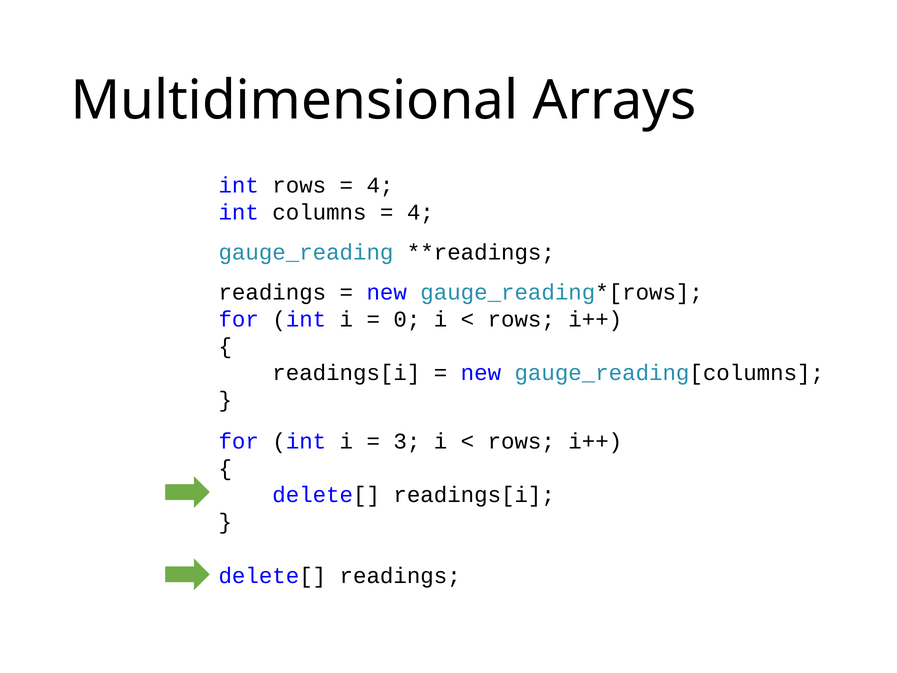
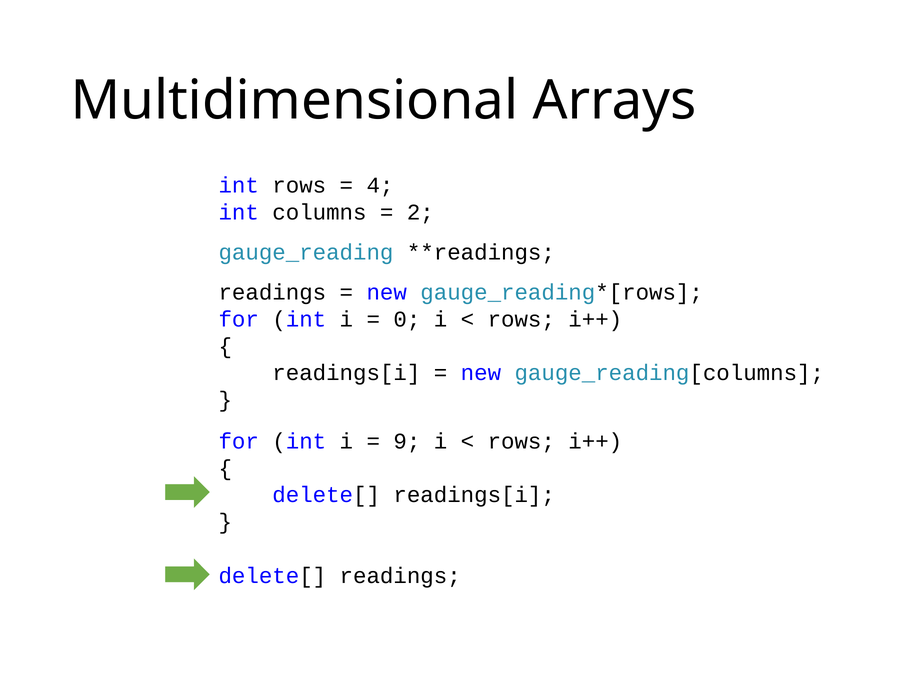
4 at (420, 212): 4 -> 2
3: 3 -> 9
